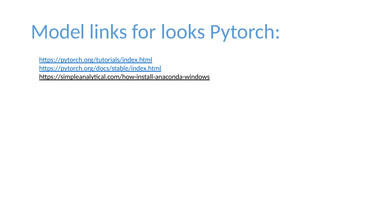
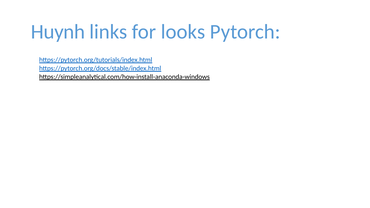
Model: Model -> Huynh
